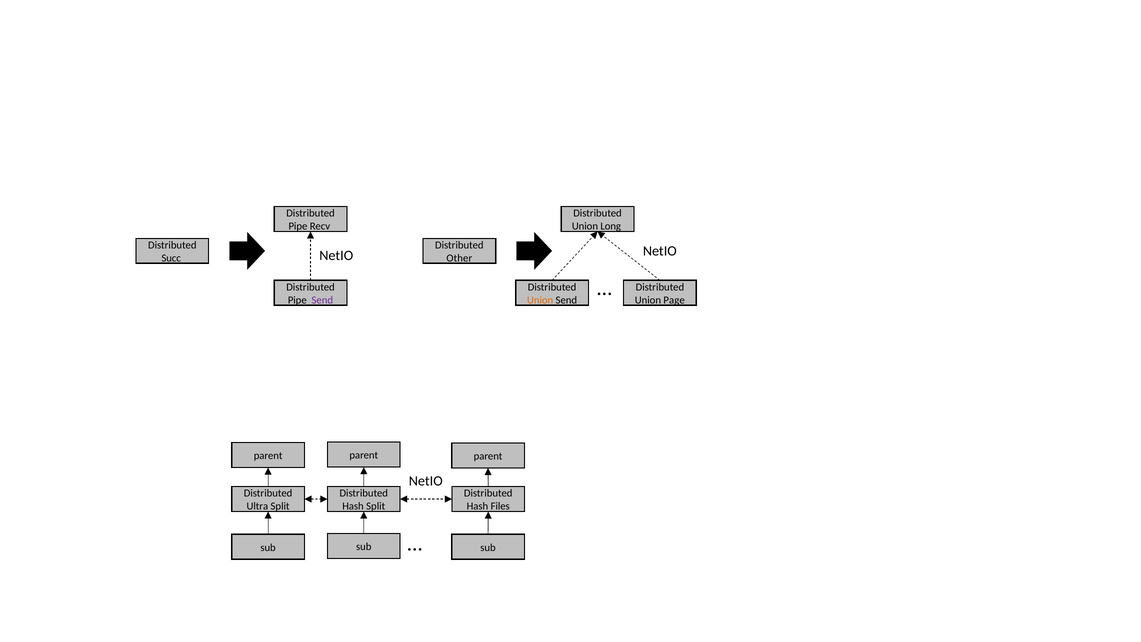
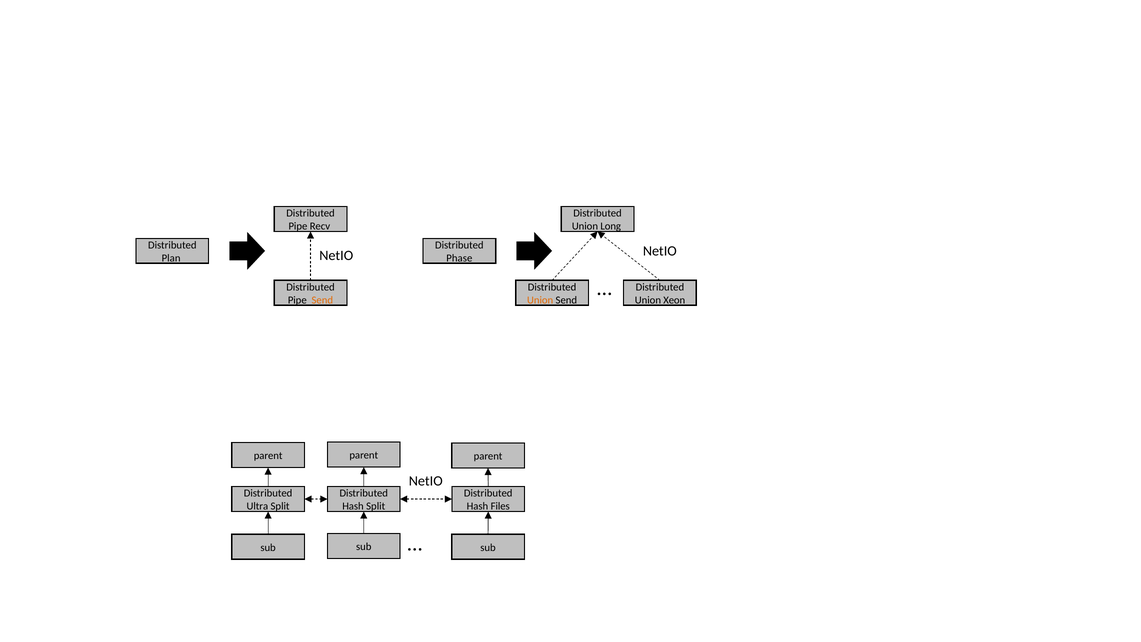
Succ: Succ -> Plan
Other: Other -> Phase
Send at (322, 300) colour: purple -> orange
Page: Page -> Xeon
